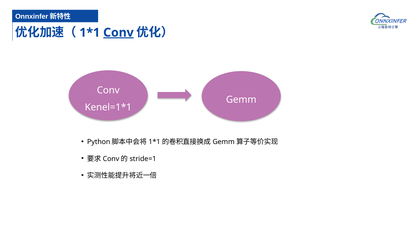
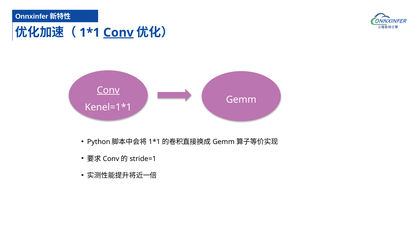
Conv at (108, 90) underline: none -> present
